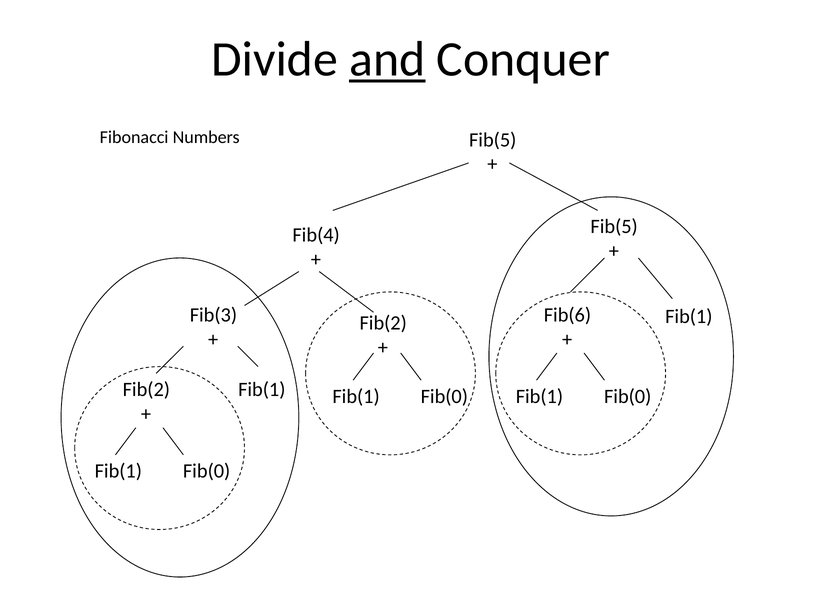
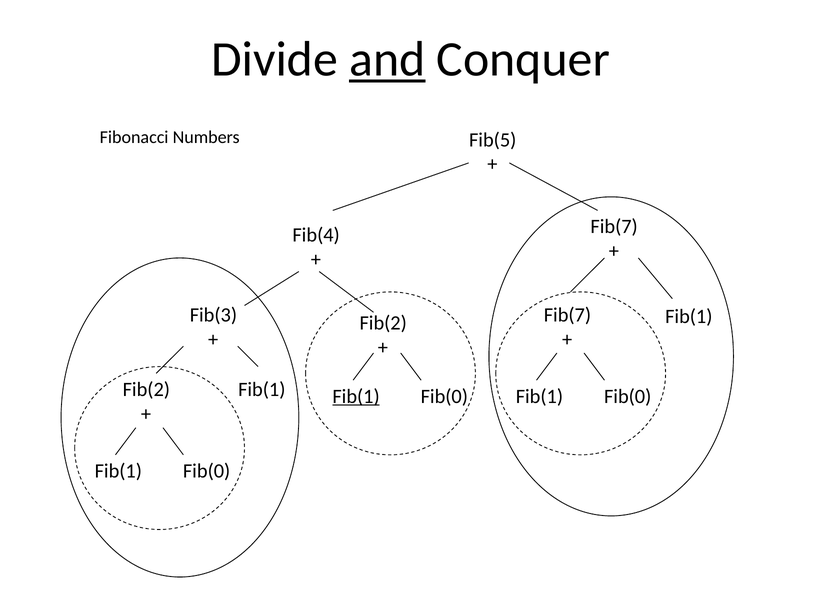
Fib(5 at (614, 227): Fib(5 -> Fib(7
Fib(6 at (567, 315): Fib(6 -> Fib(7
Fib(1 at (356, 397) underline: none -> present
